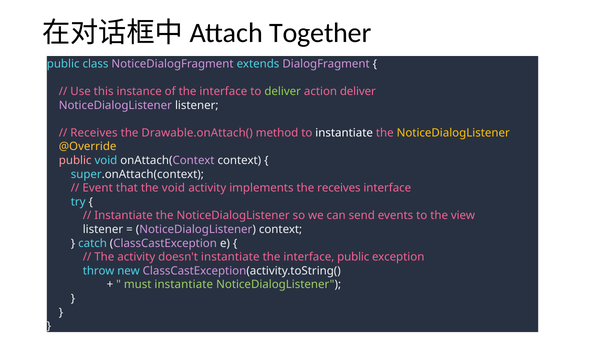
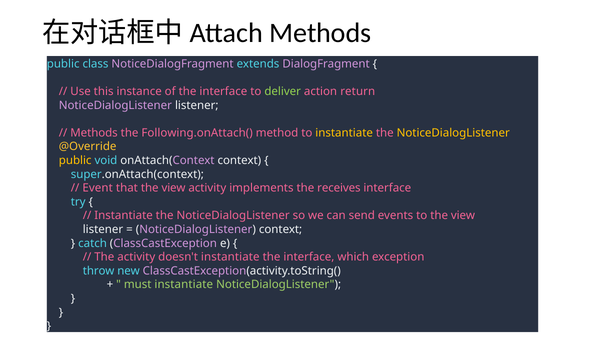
Together at (320, 33): Together -> Methods
action deliver: deliver -> return
Receives at (94, 133): Receives -> Methods
Drawable.onAttach(: Drawable.onAttach( -> Following.onAttach(
instantiate at (344, 133) colour: white -> yellow
public at (75, 161) colour: pink -> yellow
that the void: void -> view
interface public: public -> which
